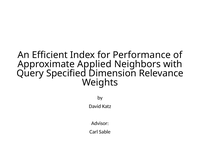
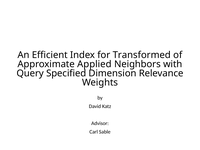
Performance: Performance -> Transformed
